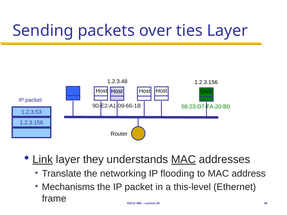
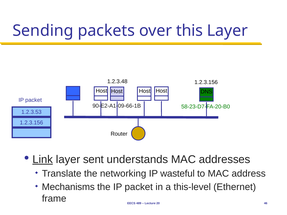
ties: ties -> this
they: they -> sent
MAC at (183, 160) underline: present -> none
flooding: flooding -> wasteful
